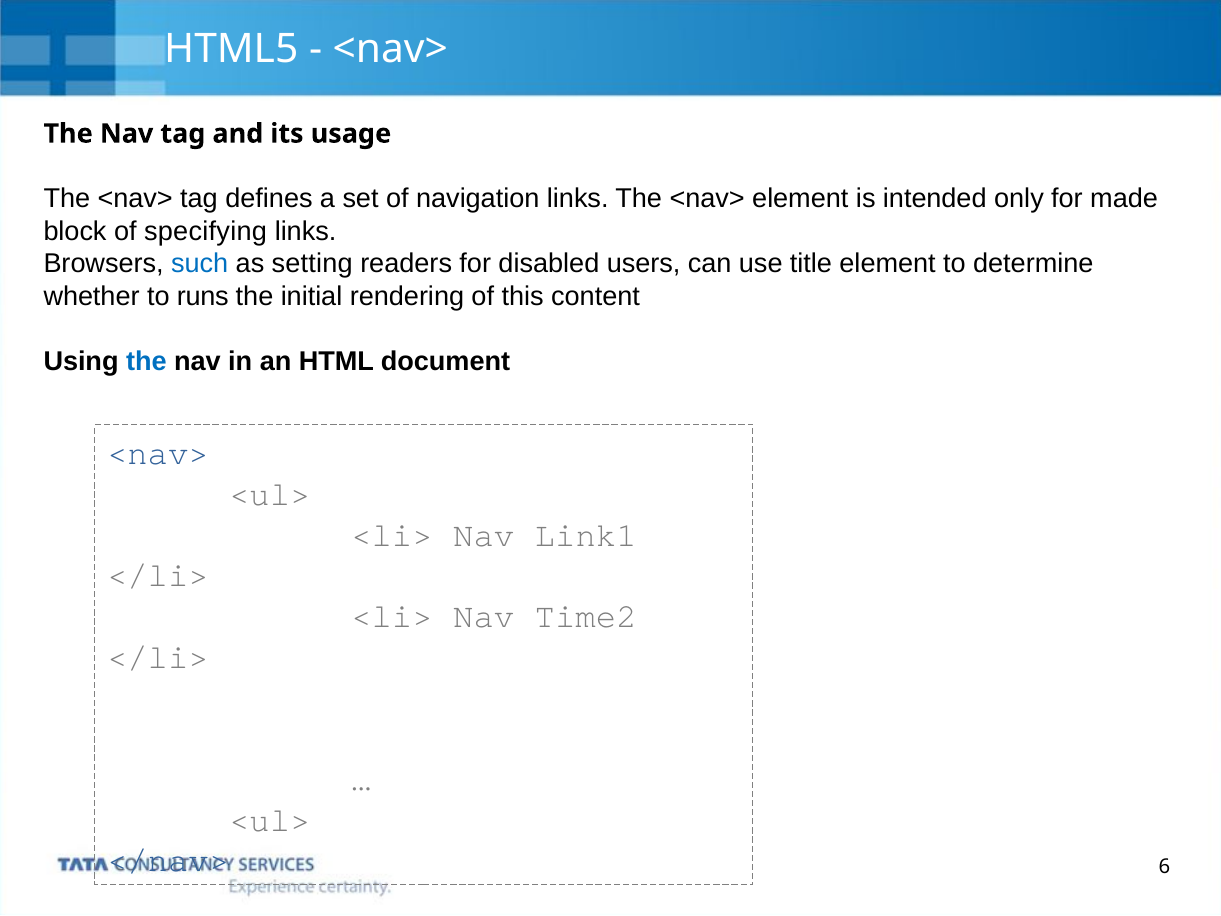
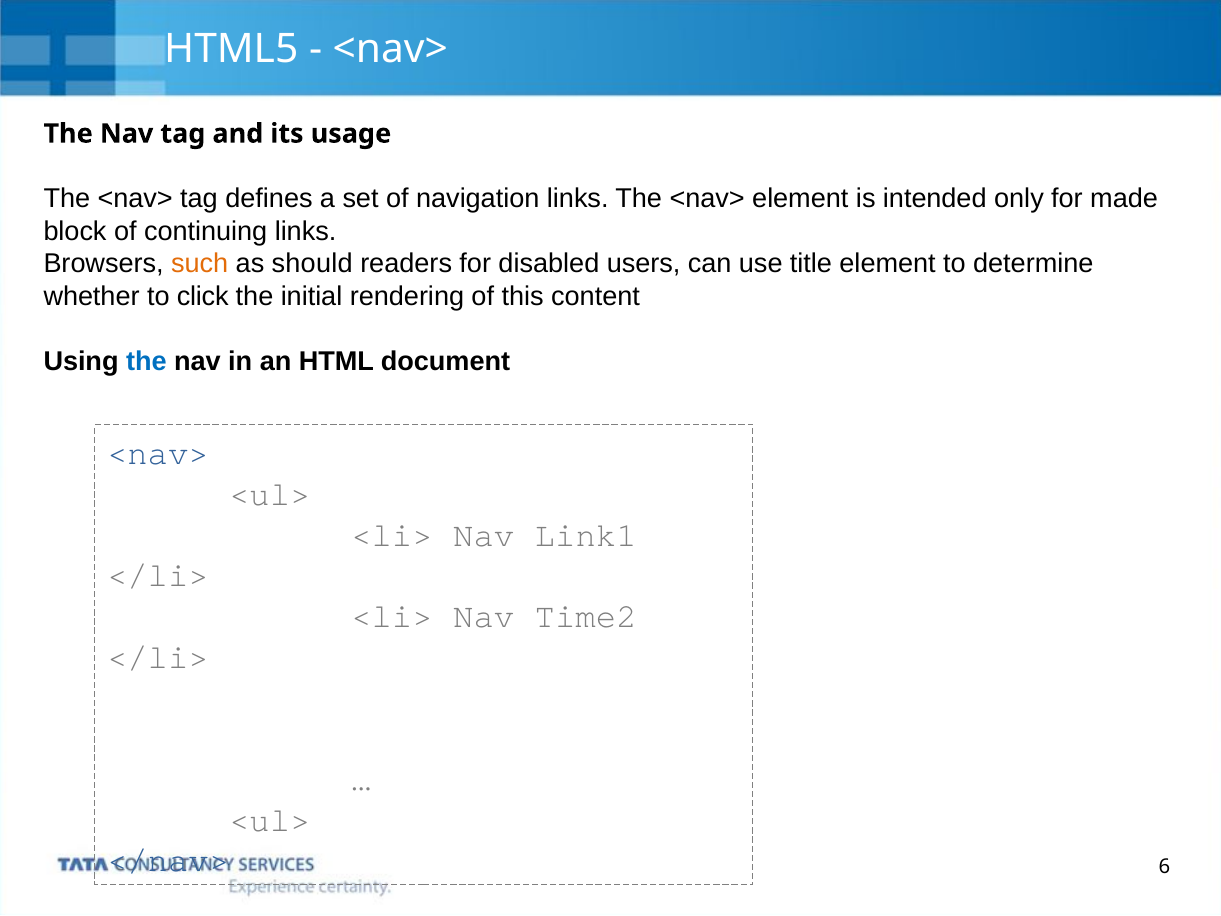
specifying: specifying -> continuing
such colour: blue -> orange
setting: setting -> should
runs: runs -> click
